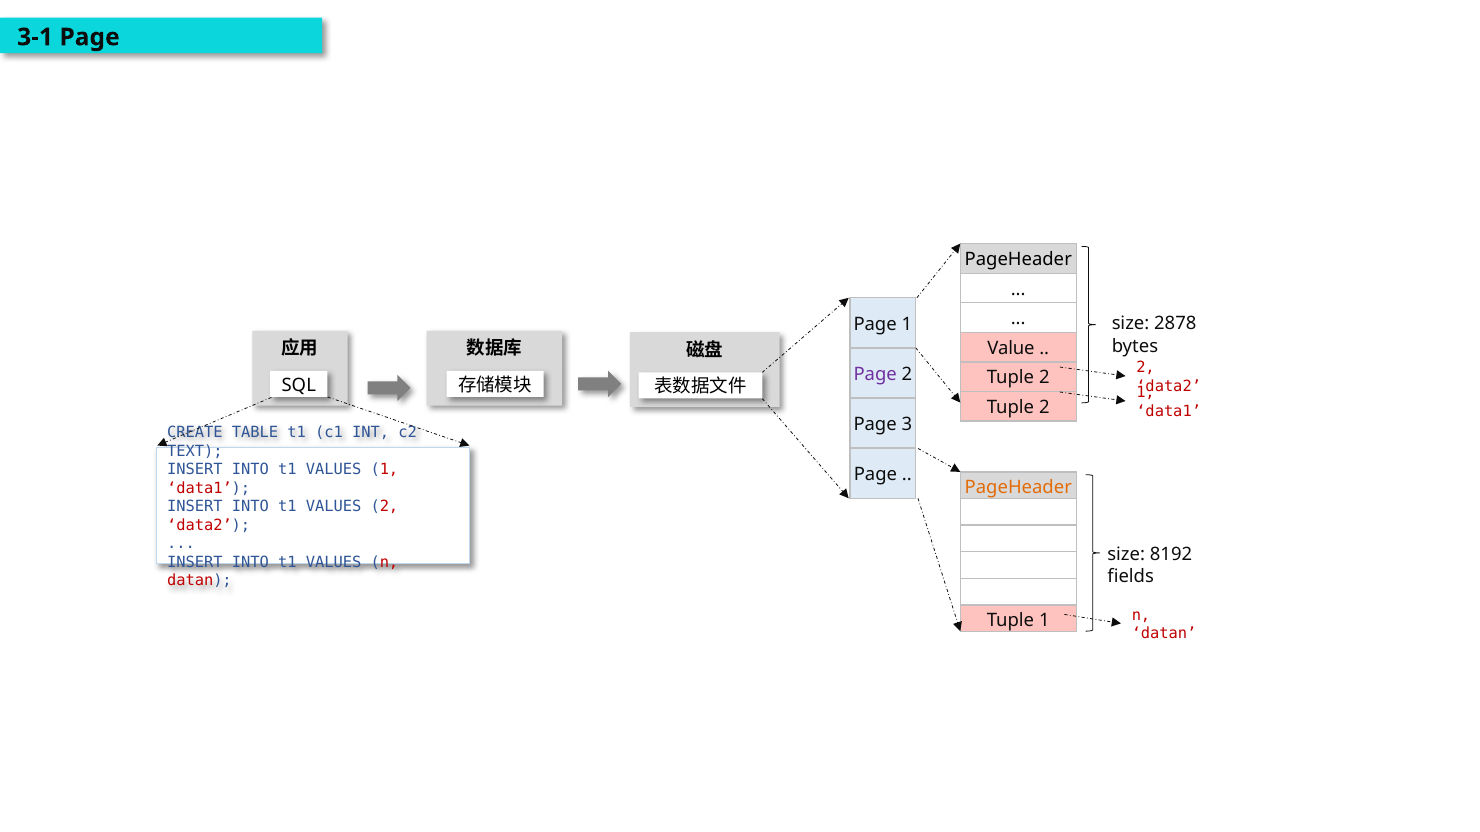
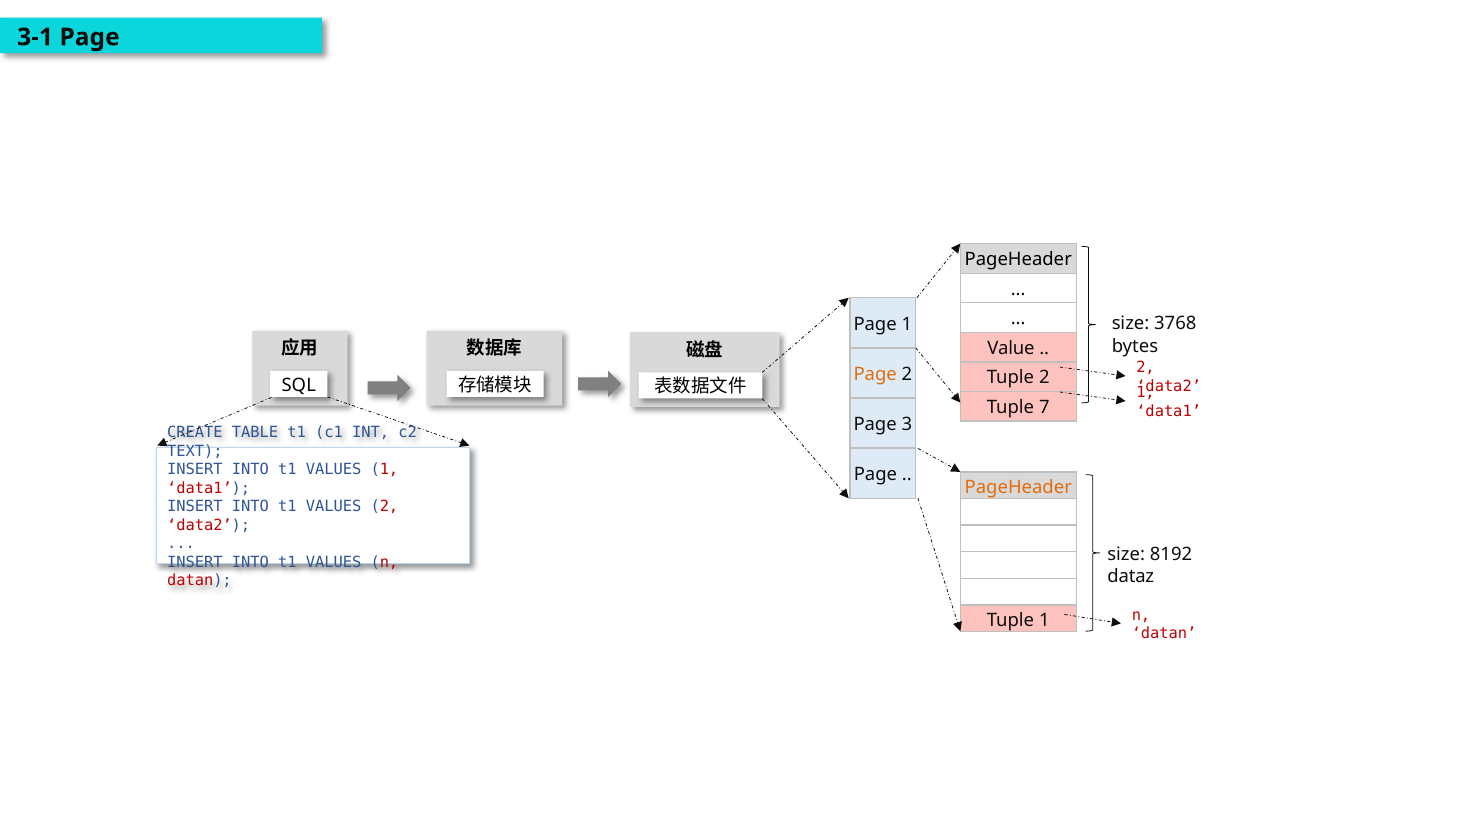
2878: 2878 -> 3768
Page at (875, 374) colour: purple -> orange
2 at (1044, 408): 2 -> 7
fields: fields -> dataz
